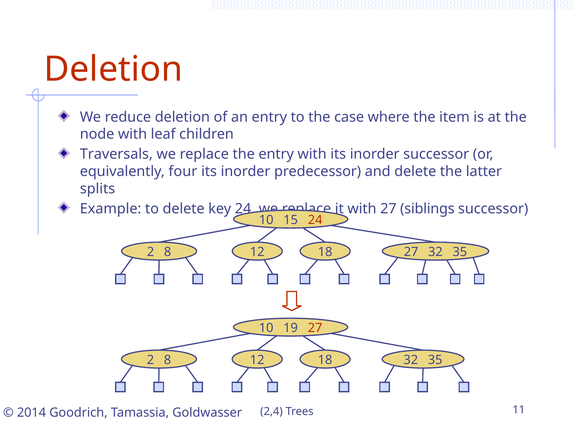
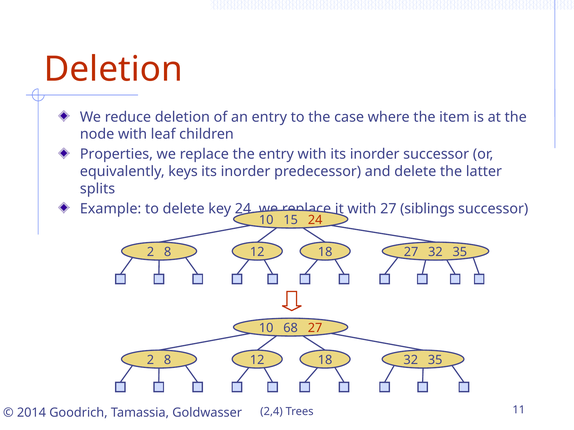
Traversals: Traversals -> Properties
four: four -> keys
19: 19 -> 68
